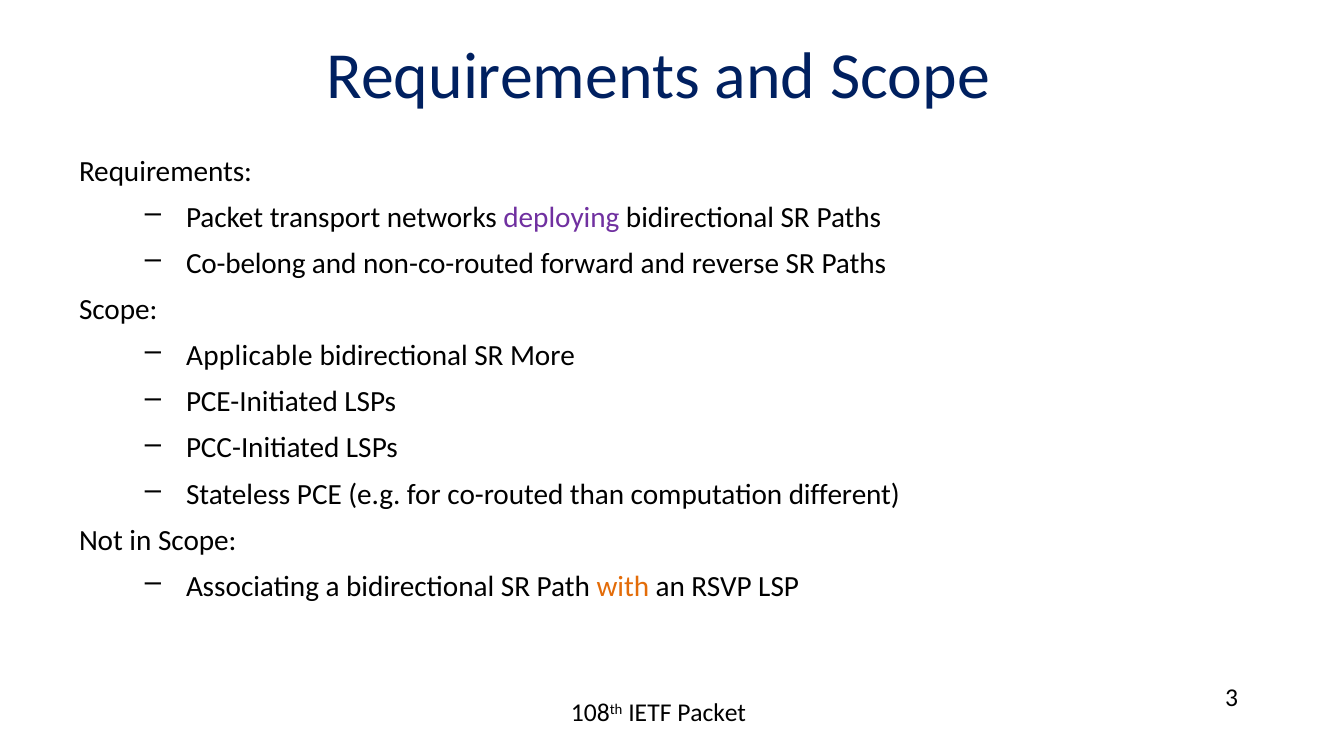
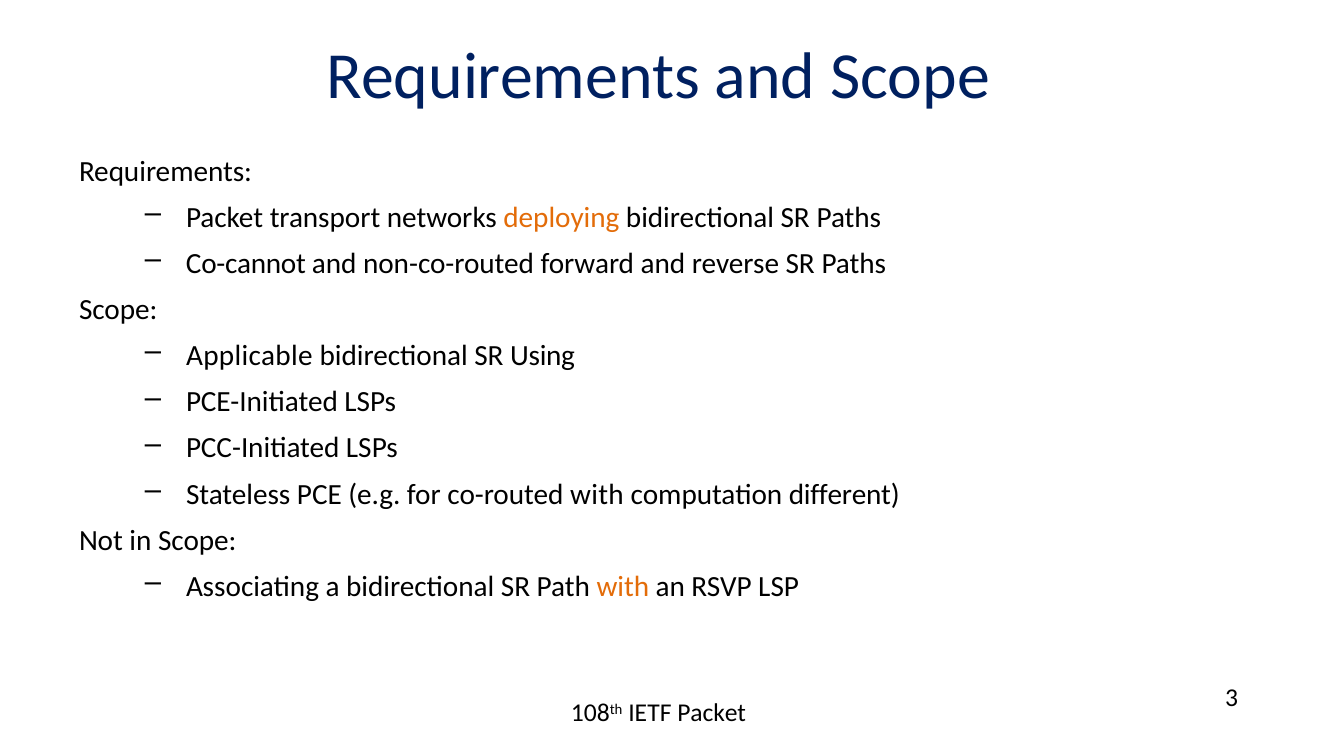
deploying colour: purple -> orange
Co-belong: Co-belong -> Co-cannot
More: More -> Using
co-routed than: than -> with
